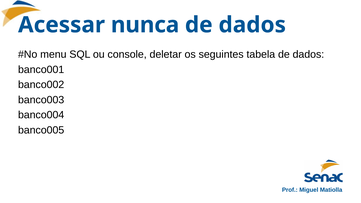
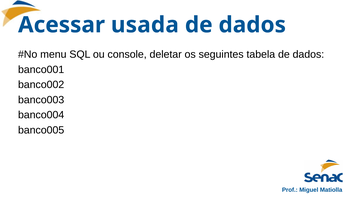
nunca: nunca -> usada
